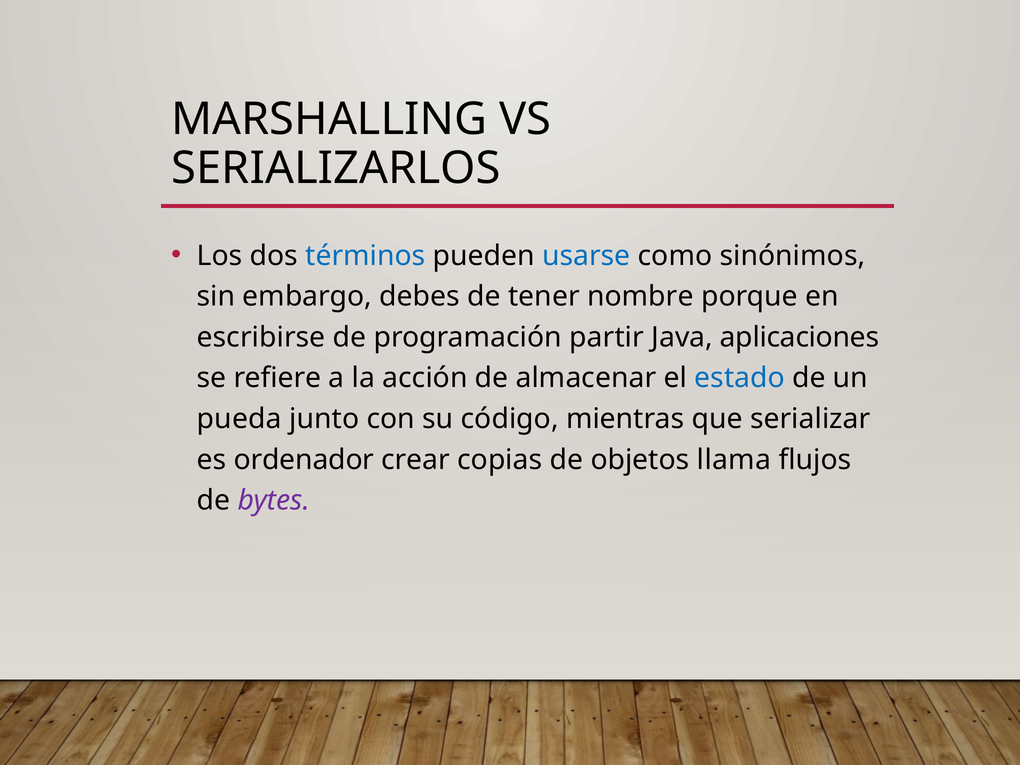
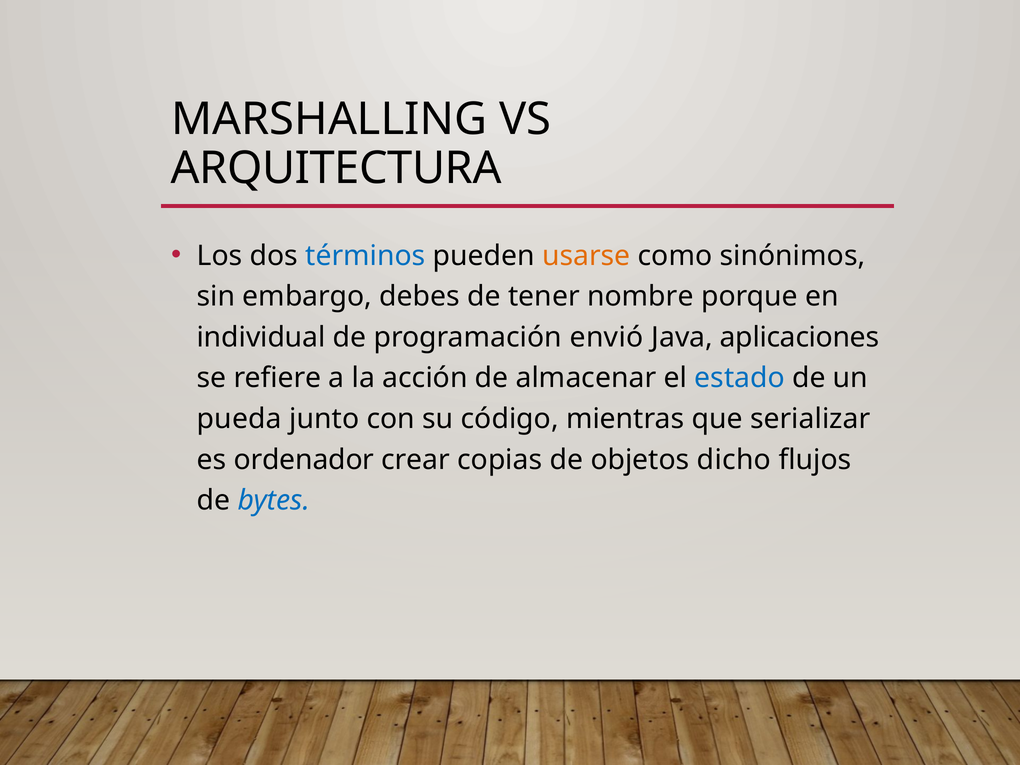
SERIALIZARLOS: SERIALIZARLOS -> ARQUITECTURA
usarse colour: blue -> orange
escribirse: escribirse -> individual
partir: partir -> envió
llama: llama -> dicho
bytes colour: purple -> blue
